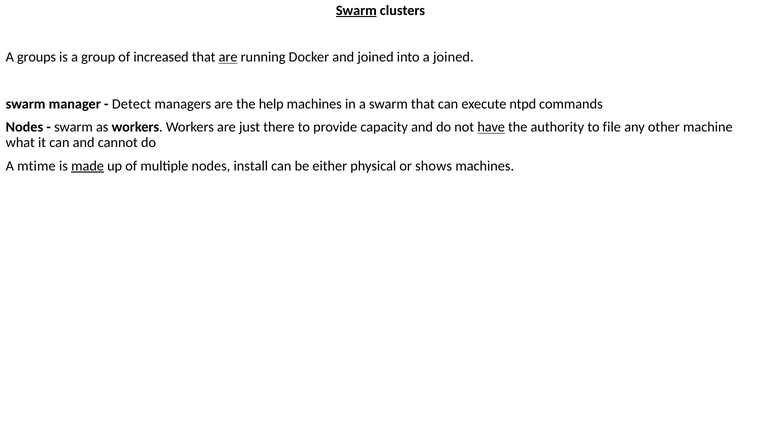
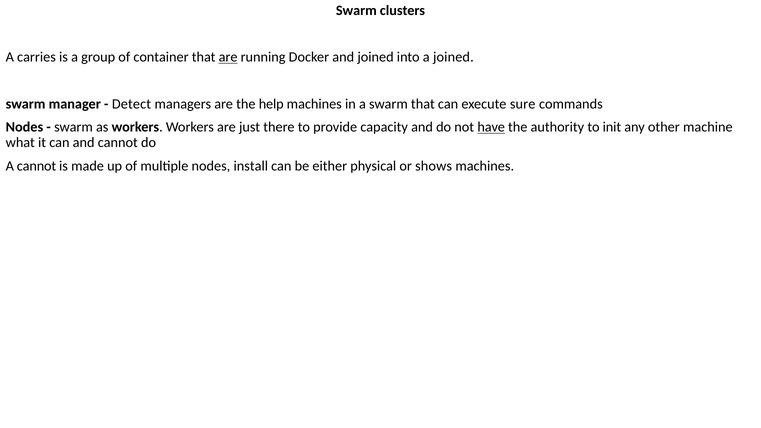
Swarm at (356, 10) underline: present -> none
groups: groups -> carries
increased: increased -> container
ntpd: ntpd -> sure
file: file -> init
A mtime: mtime -> cannot
made underline: present -> none
